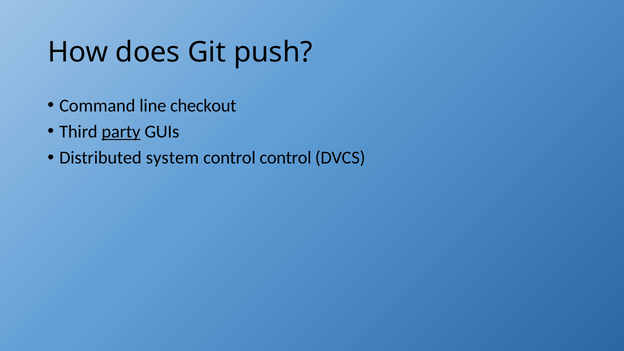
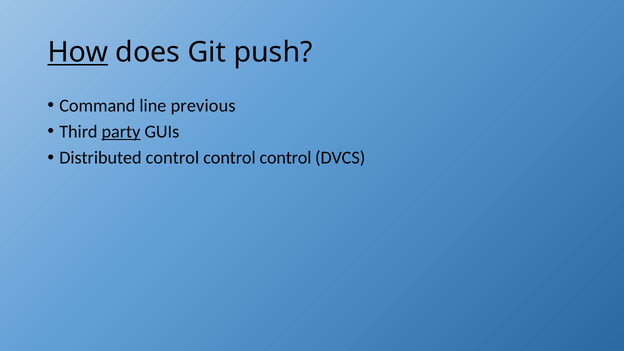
How underline: none -> present
checkout: checkout -> previous
Distributed system: system -> control
